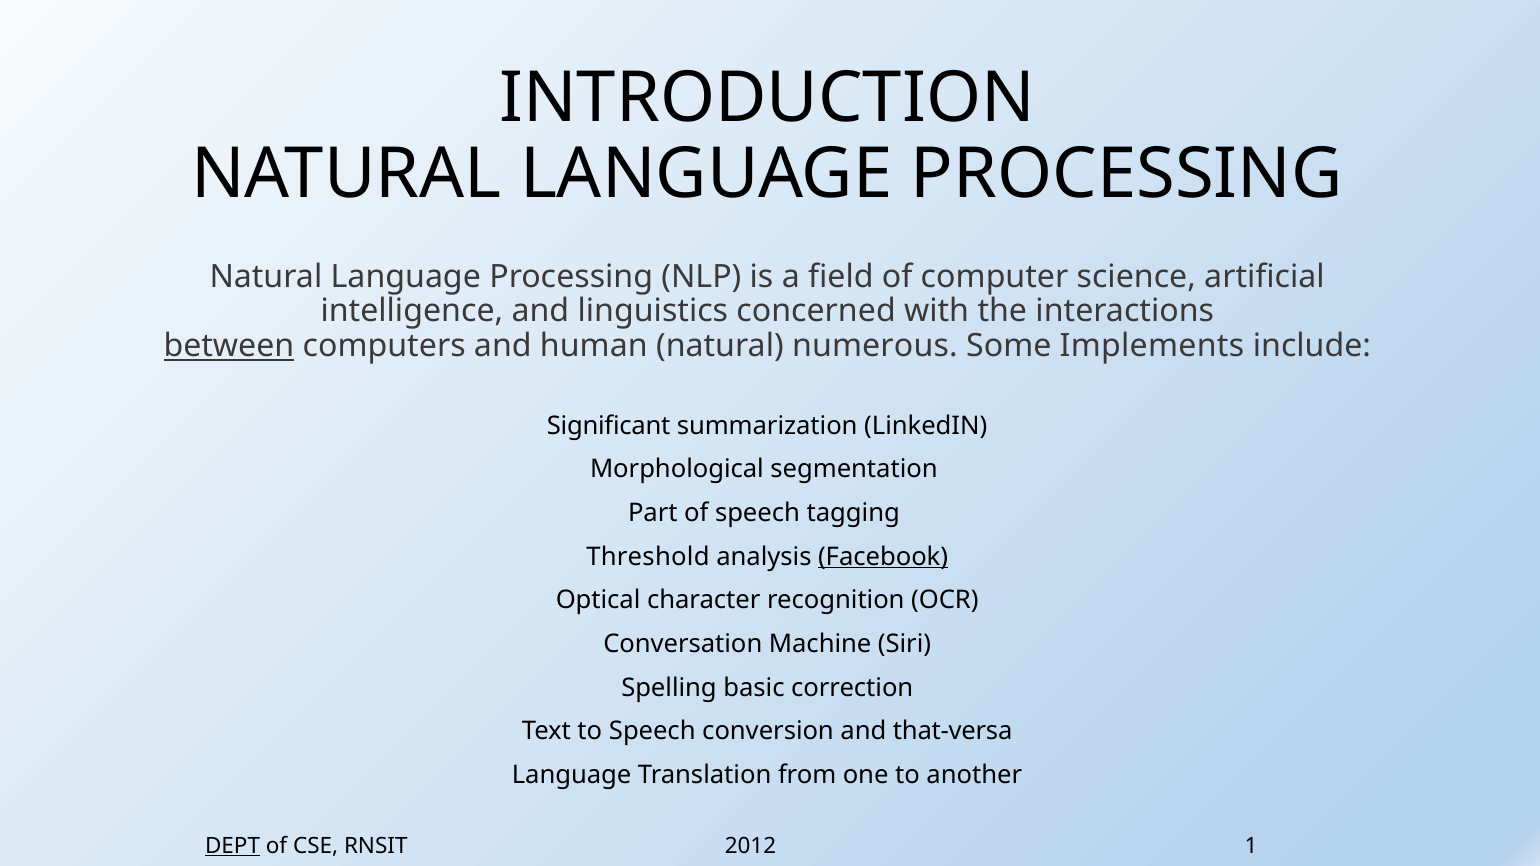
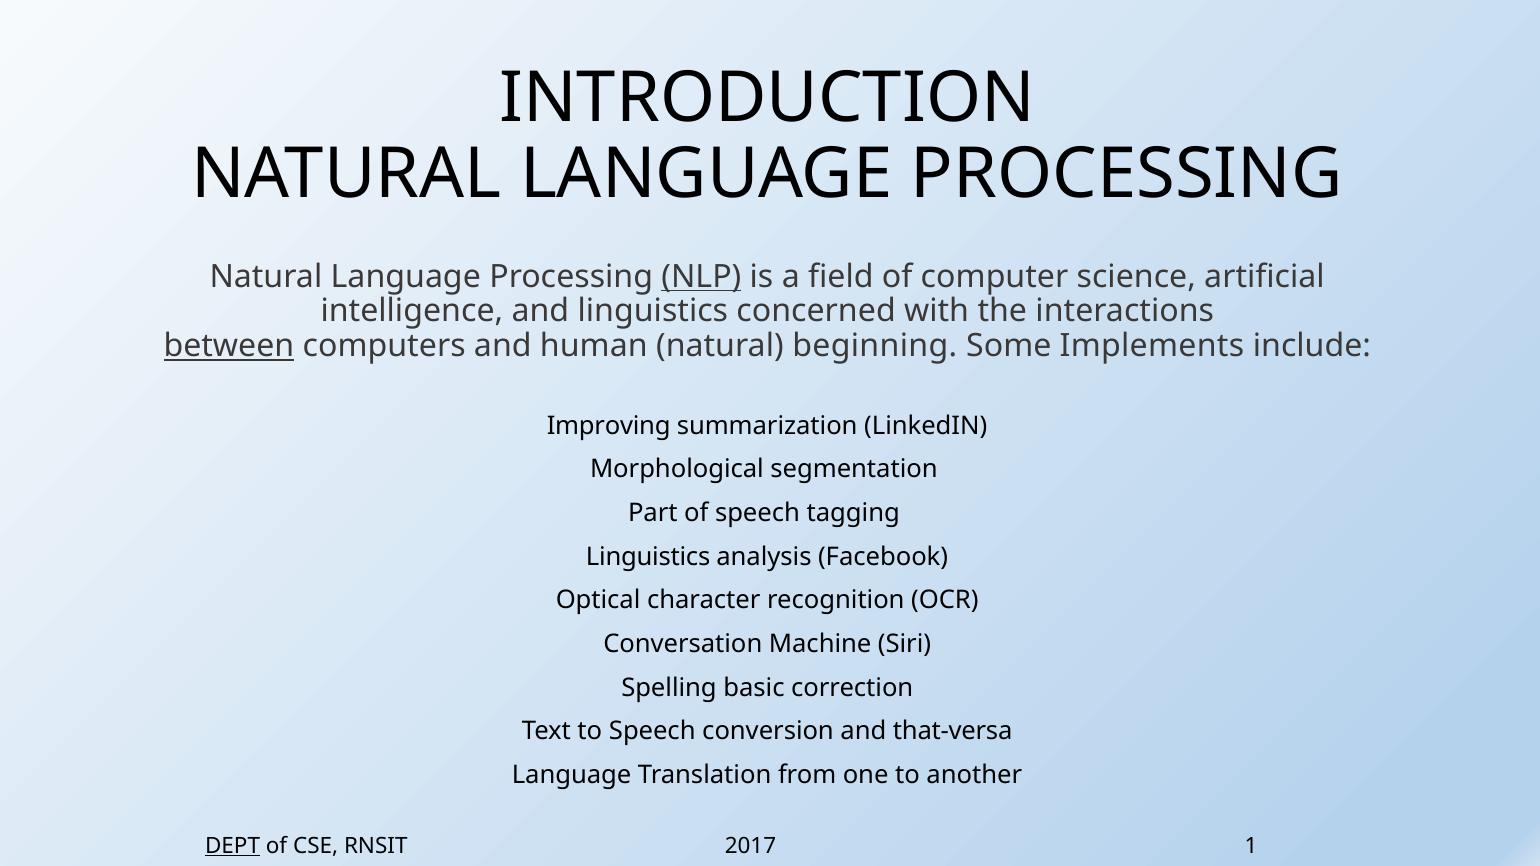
NLP underline: none -> present
numerous: numerous -> beginning
Significant: Significant -> Improving
Threshold at (648, 557): Threshold -> Linguistics
Facebook underline: present -> none
2012: 2012 -> 2017
